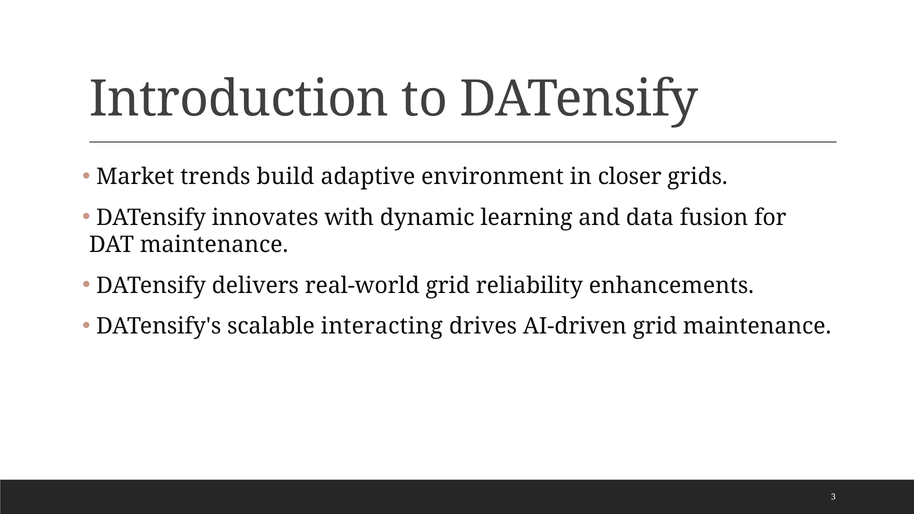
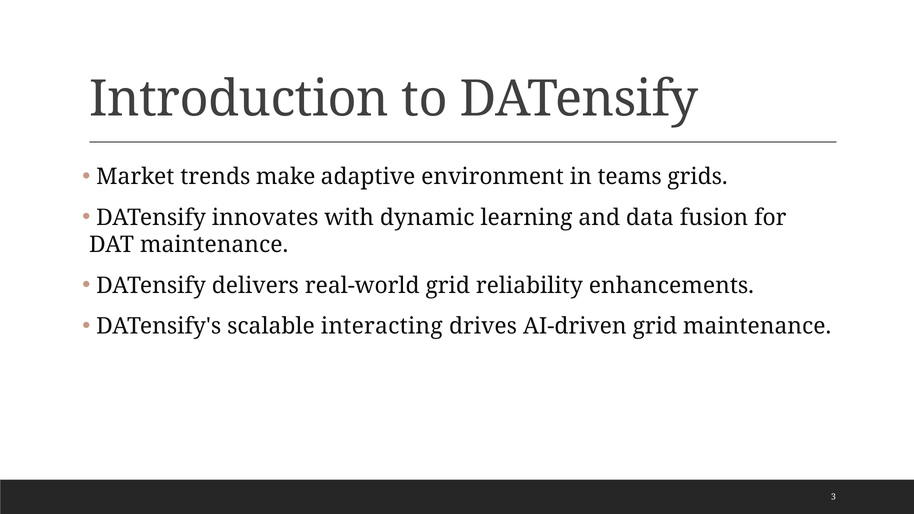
build: build -> make
closer: closer -> teams
